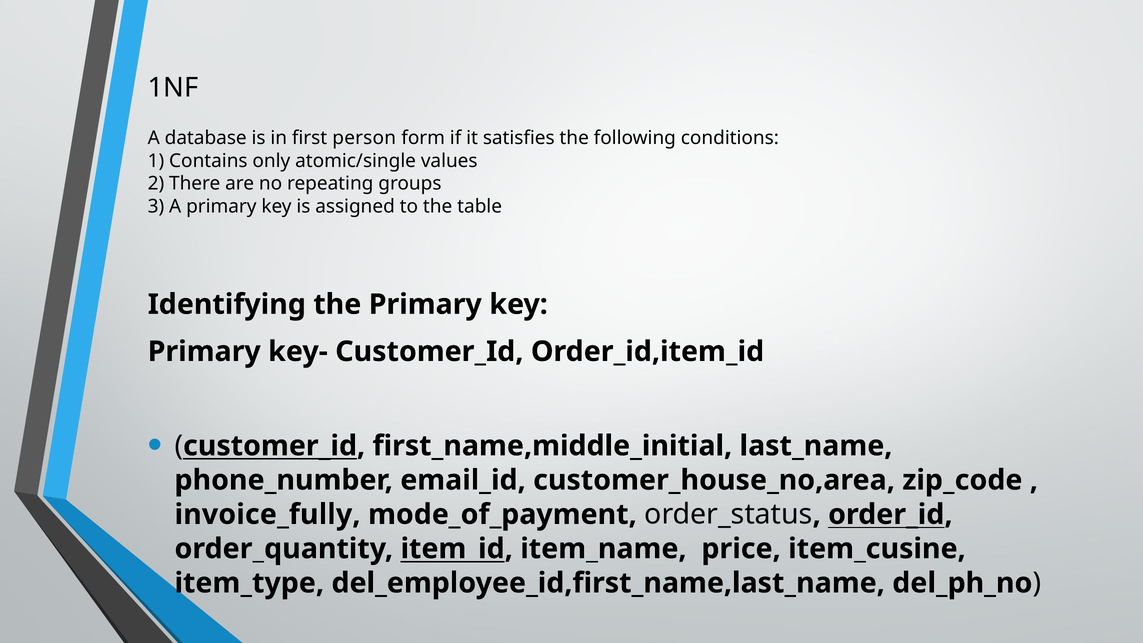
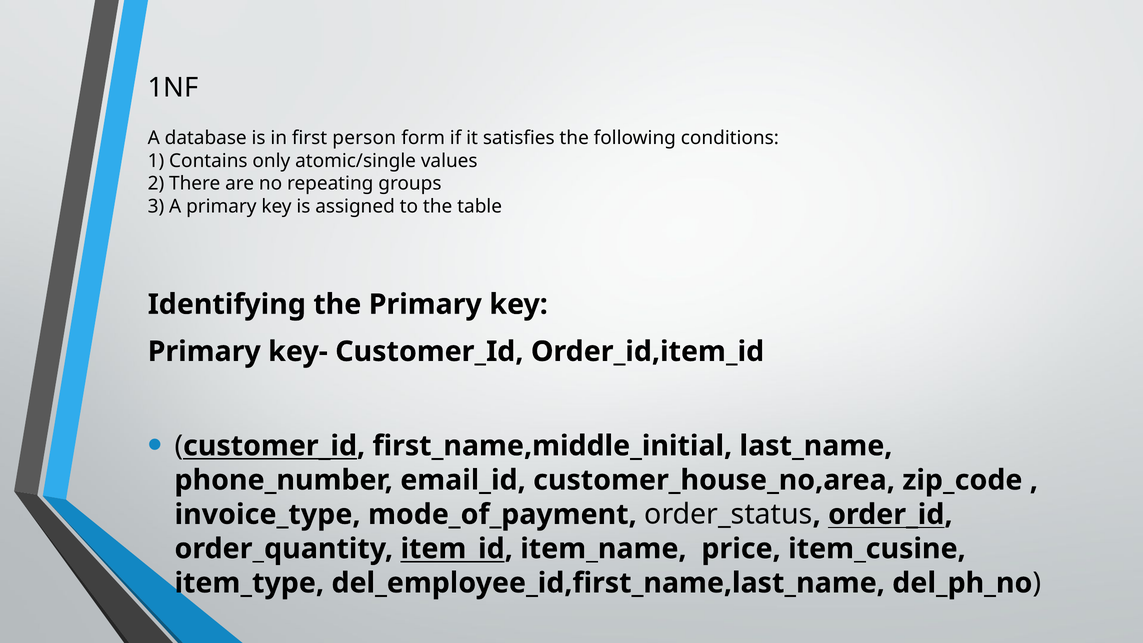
invoice_fully: invoice_fully -> invoice_type
